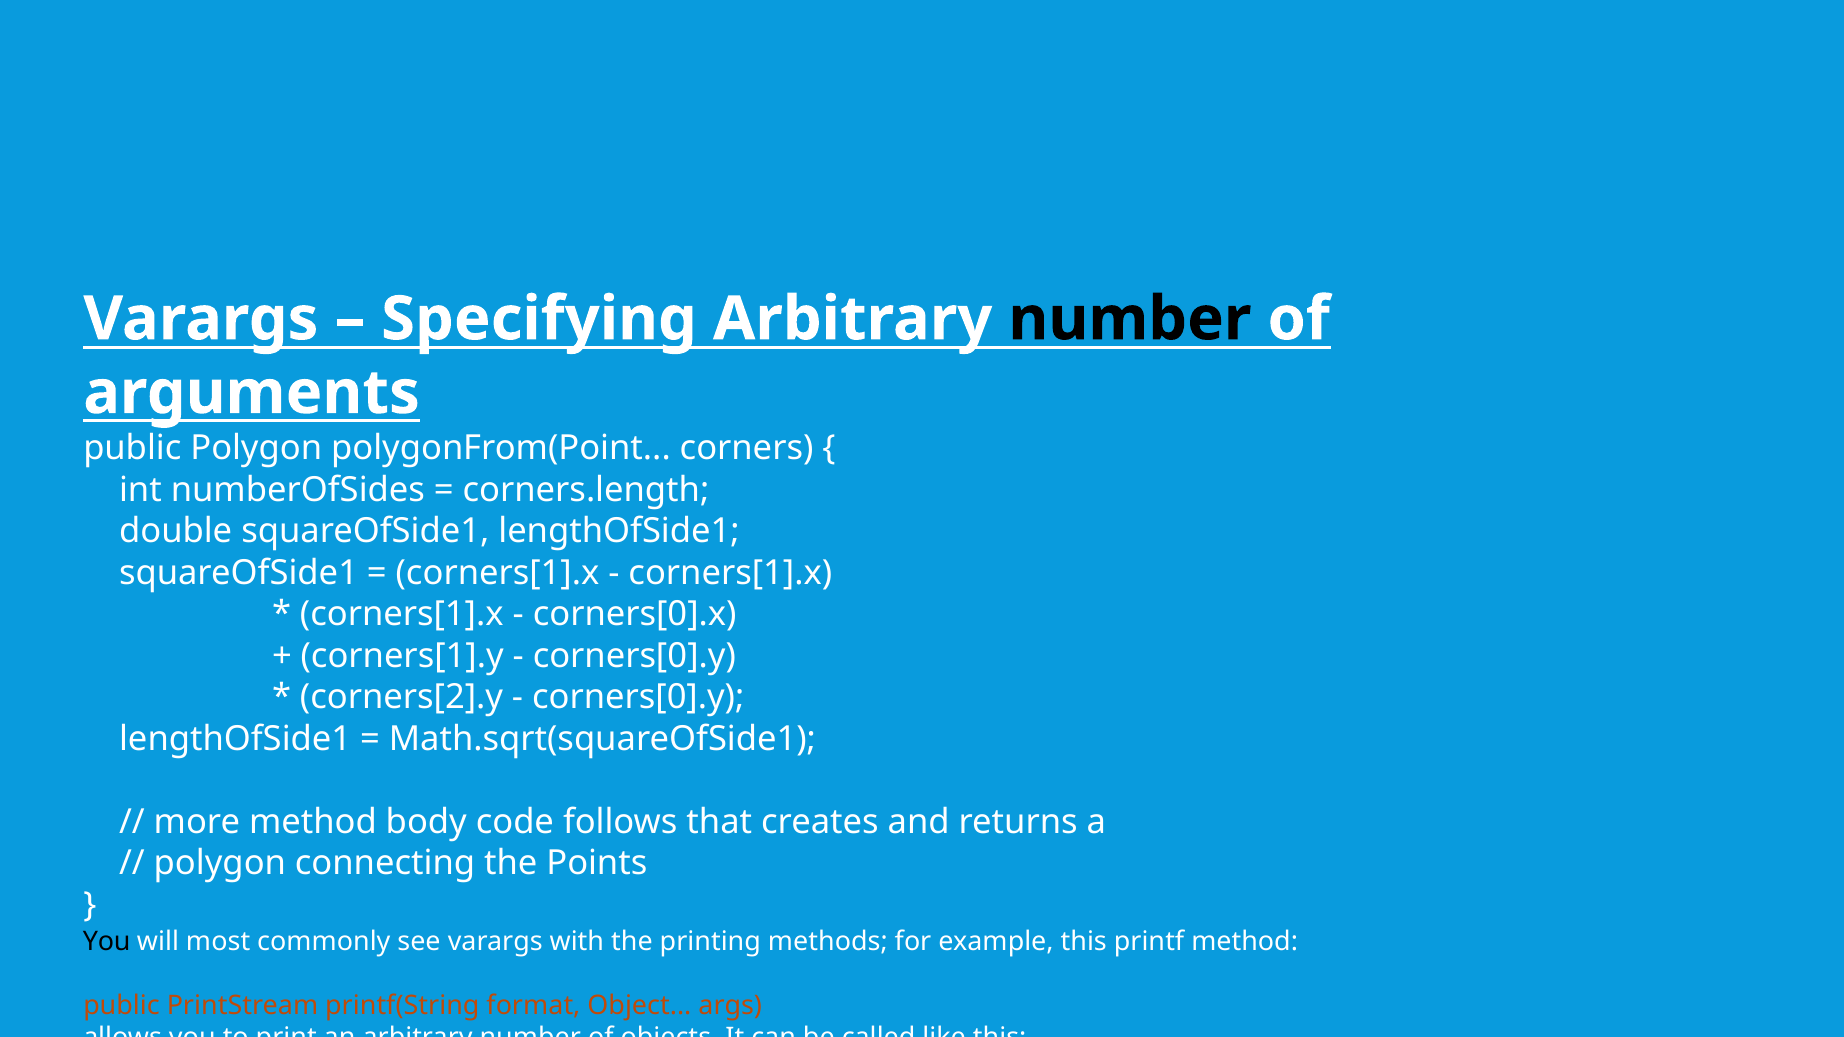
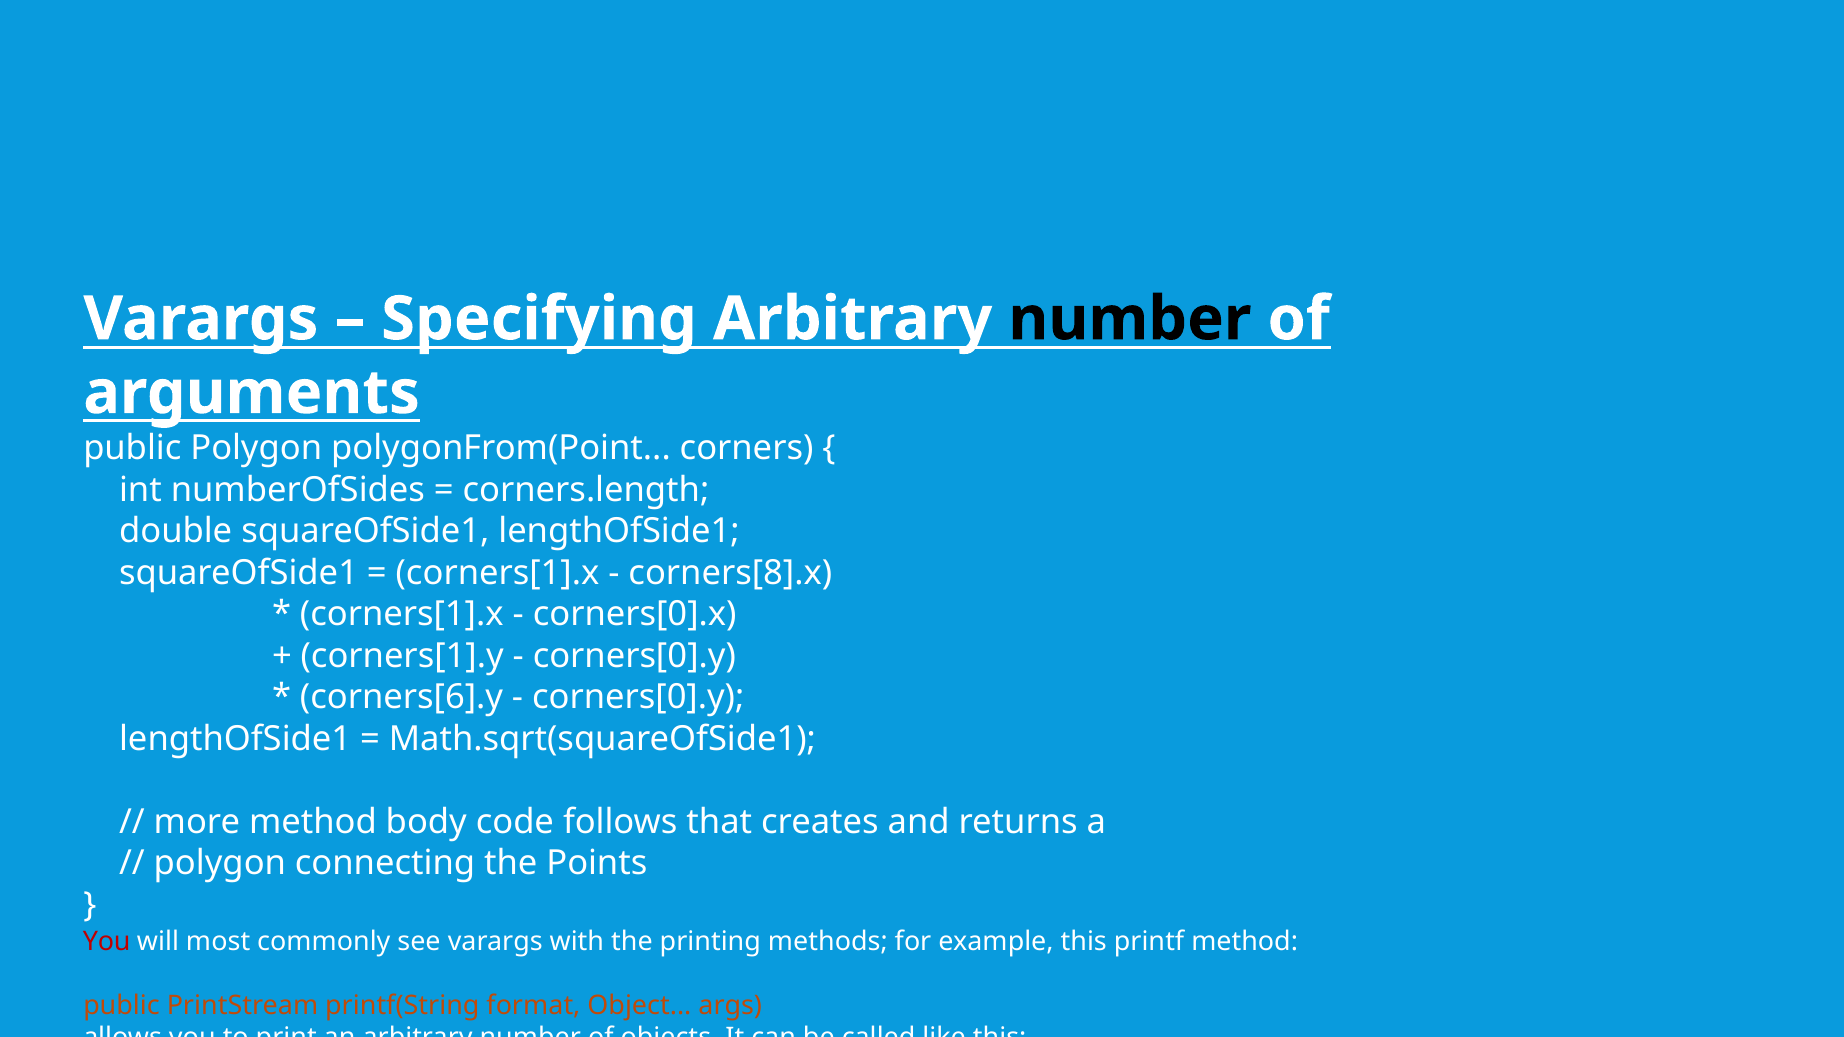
corners[1].x at (730, 573): corners[1].x -> corners[8].x
corners[2].y: corners[2].y -> corners[6].y
You at (107, 941) colour: black -> red
